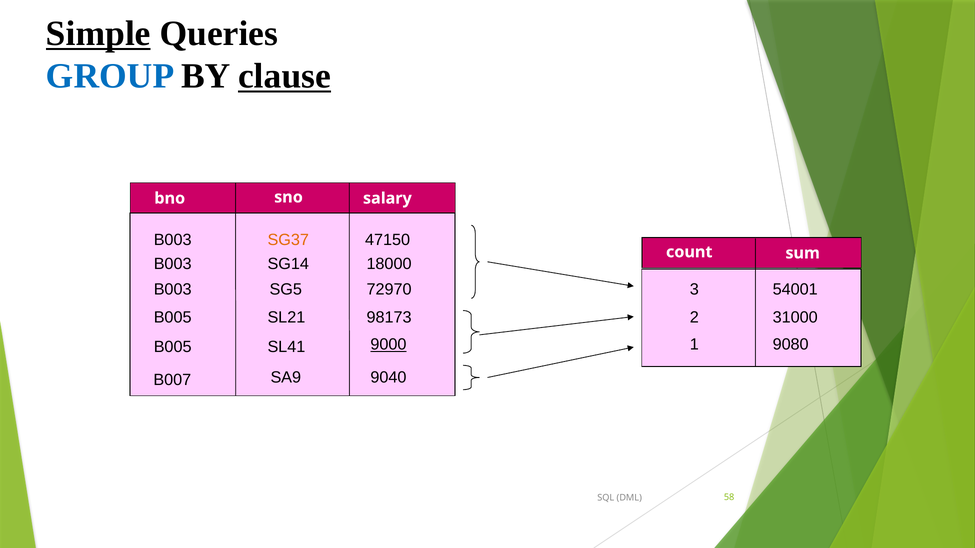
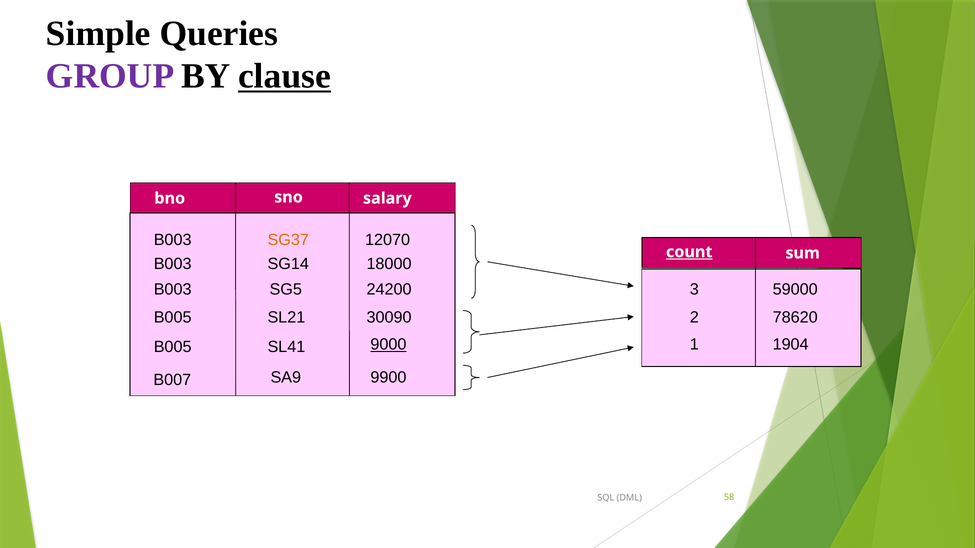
Simple underline: present -> none
GROUP colour: blue -> purple
47150: 47150 -> 12070
count underline: none -> present
72970: 72970 -> 24200
54001: 54001 -> 59000
98173: 98173 -> 30090
31000: 31000 -> 78620
9080: 9080 -> 1904
9040: 9040 -> 9900
